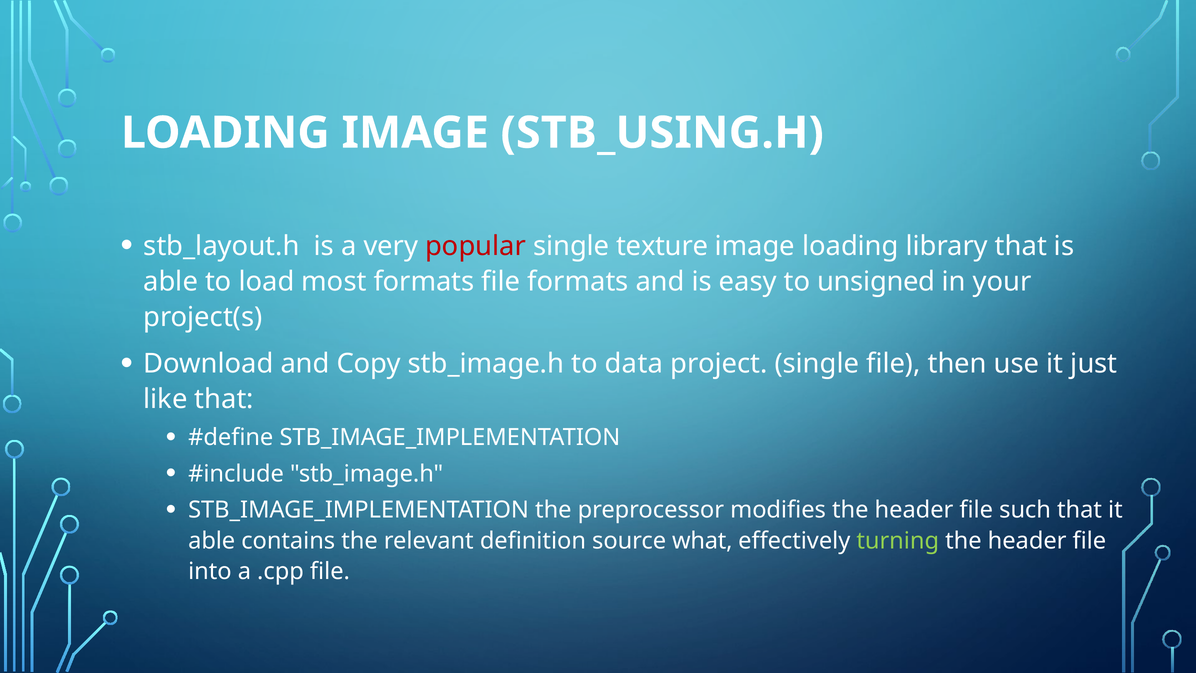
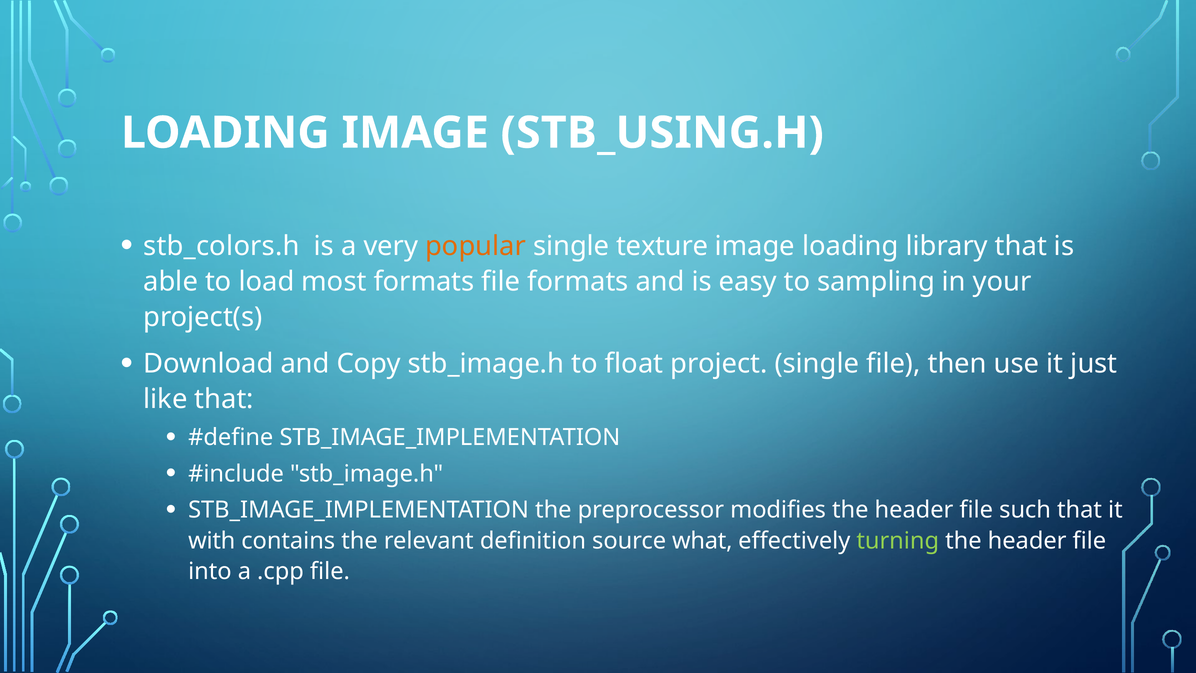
stb_layout.h: stb_layout.h -> stb_colors.h
popular colour: red -> orange
unsigned: unsigned -> sampling
data: data -> float
able at (212, 541): able -> with
